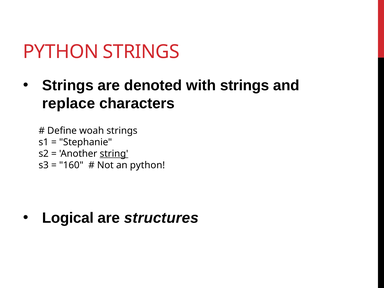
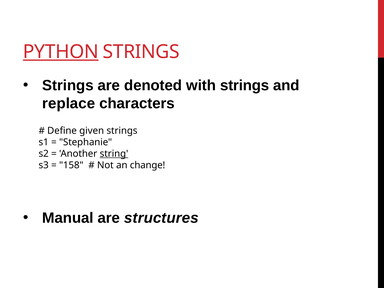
PYTHON at (61, 52) underline: none -> present
woah: woah -> given
160: 160 -> 158
an python: python -> change
Logical: Logical -> Manual
